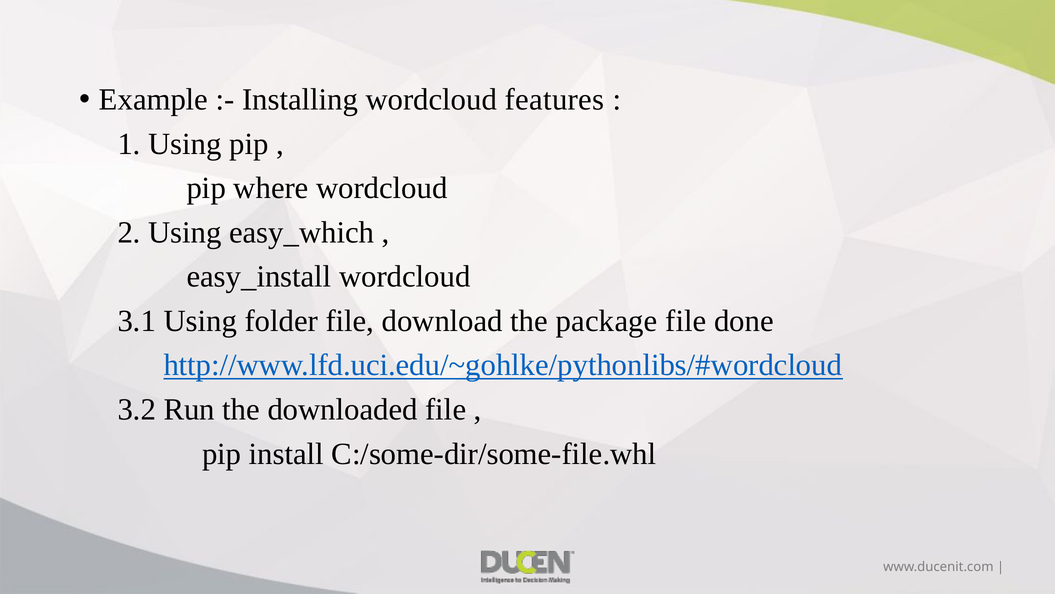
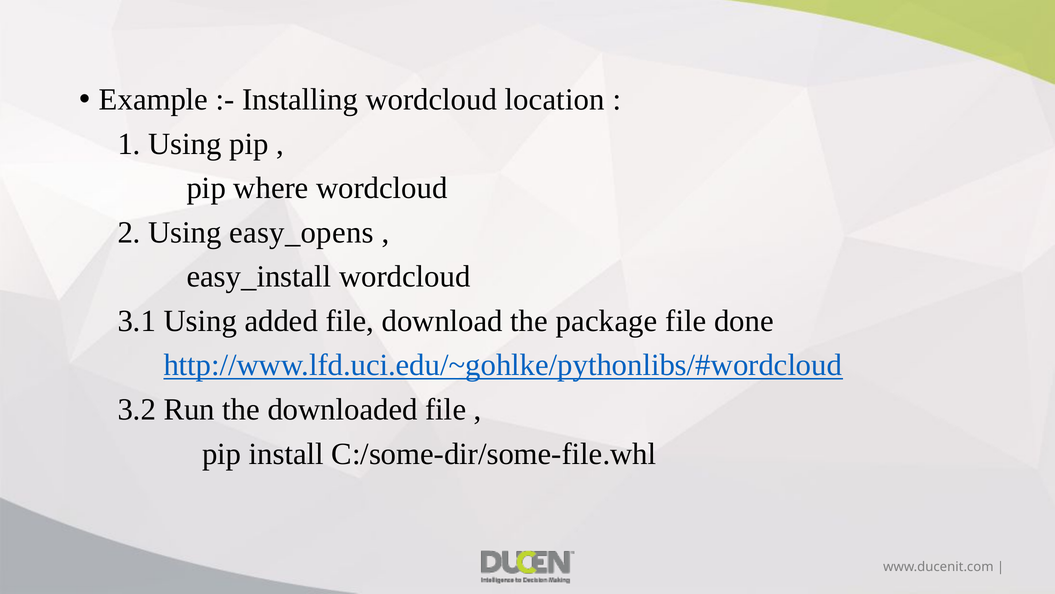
features: features -> location
easy_which: easy_which -> easy_opens
folder: folder -> added
